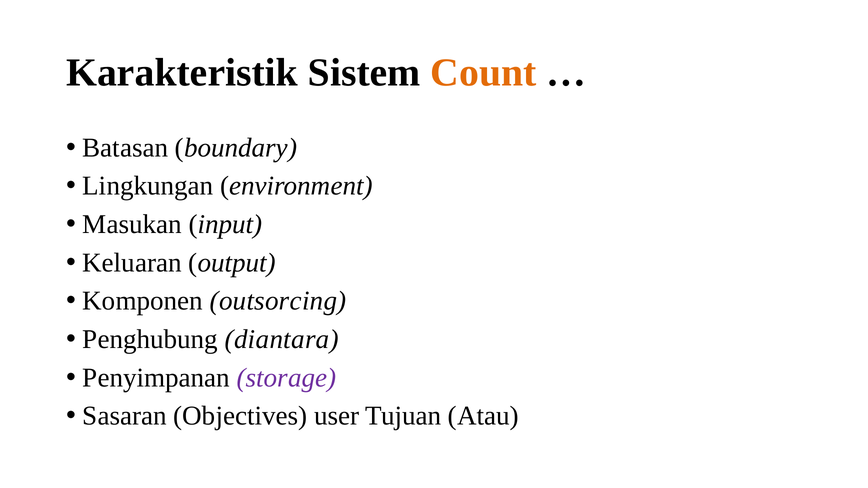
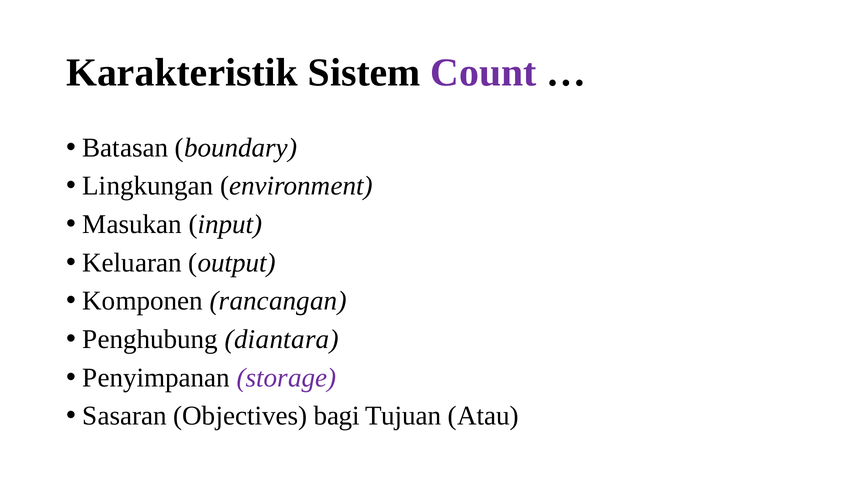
Count colour: orange -> purple
outsorcing: outsorcing -> rancangan
user: user -> bagi
